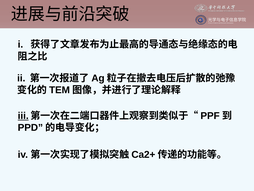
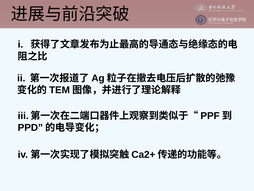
iii underline: present -> none
